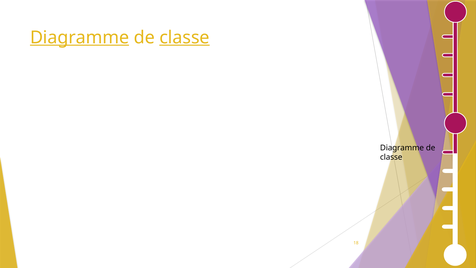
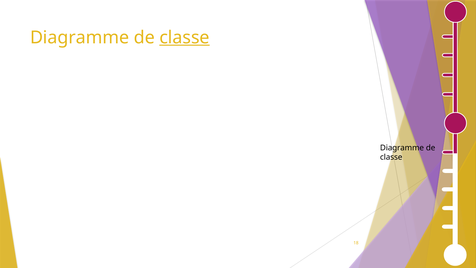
Diagramme at (80, 38) underline: present -> none
